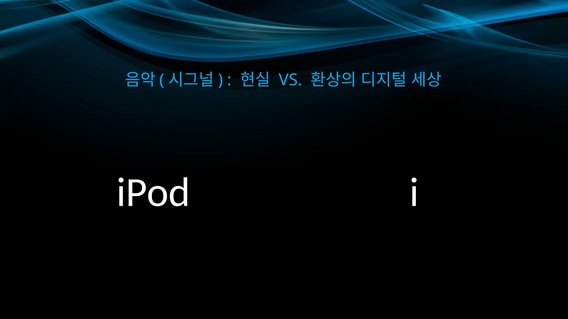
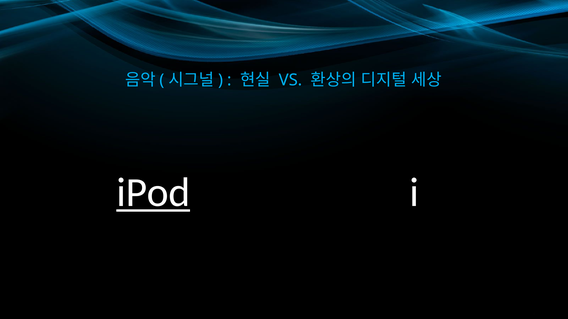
iPod underline: none -> present
